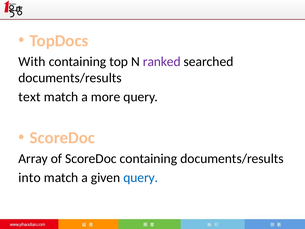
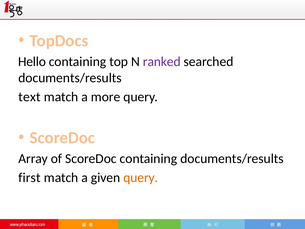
With: With -> Hello
into: into -> first
query at (141, 177) colour: blue -> orange
